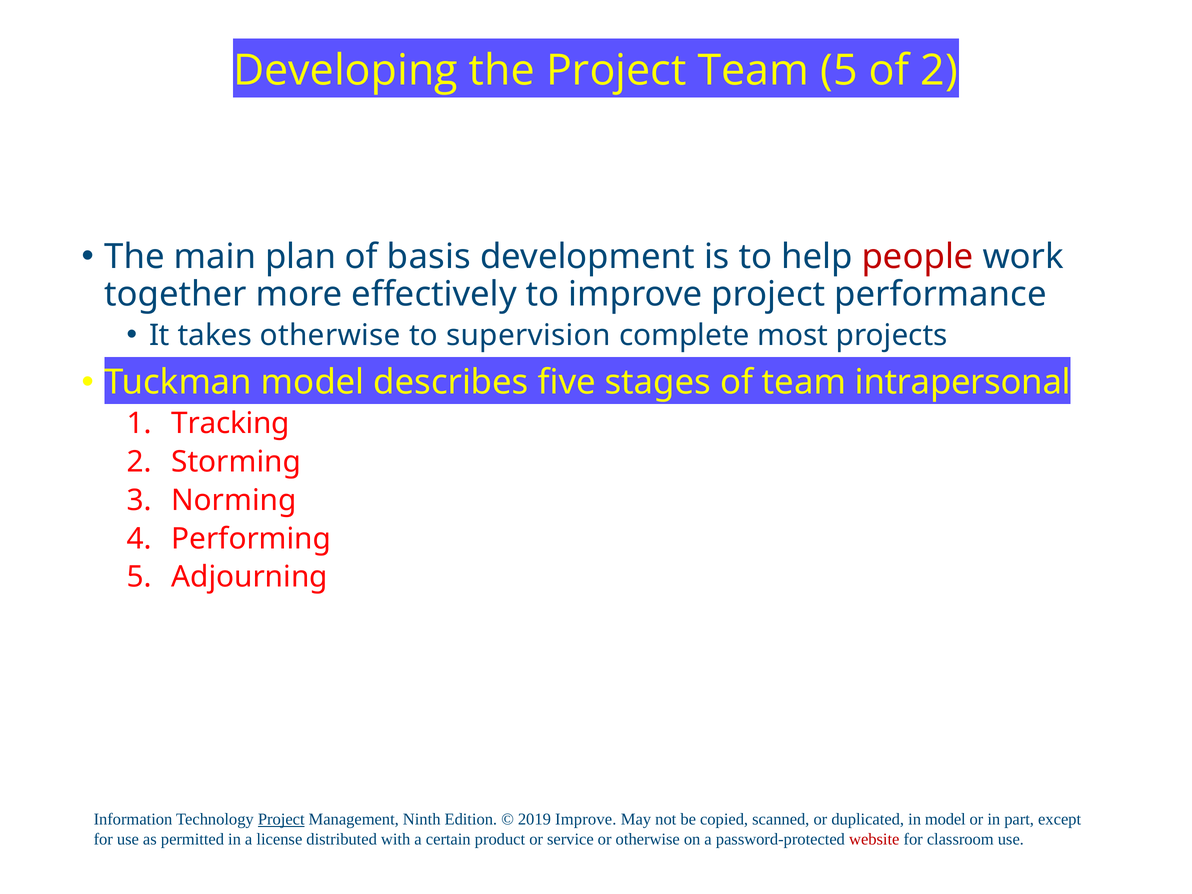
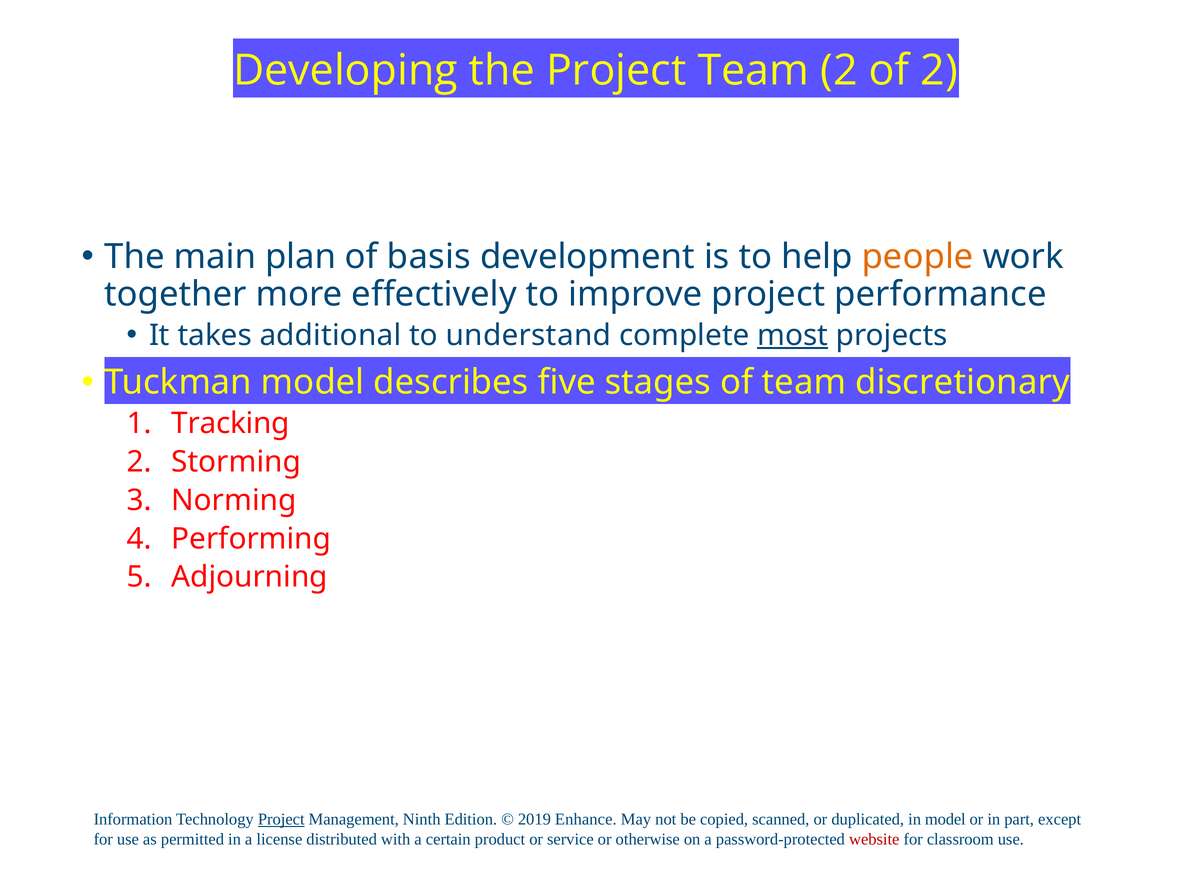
Team 5: 5 -> 2
people colour: red -> orange
takes otherwise: otherwise -> additional
supervision: supervision -> understand
most underline: none -> present
intrapersonal: intrapersonal -> discretionary
2019 Improve: Improve -> Enhance
